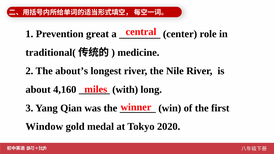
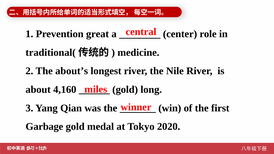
with at (125, 90): with -> gold
Window: Window -> Garbage
